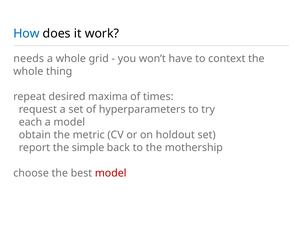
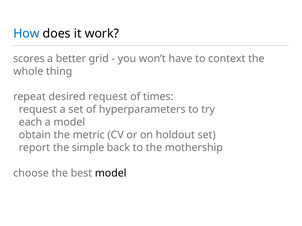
needs: needs -> scores
a whole: whole -> better
desired maxima: maxima -> request
model at (111, 173) colour: red -> black
